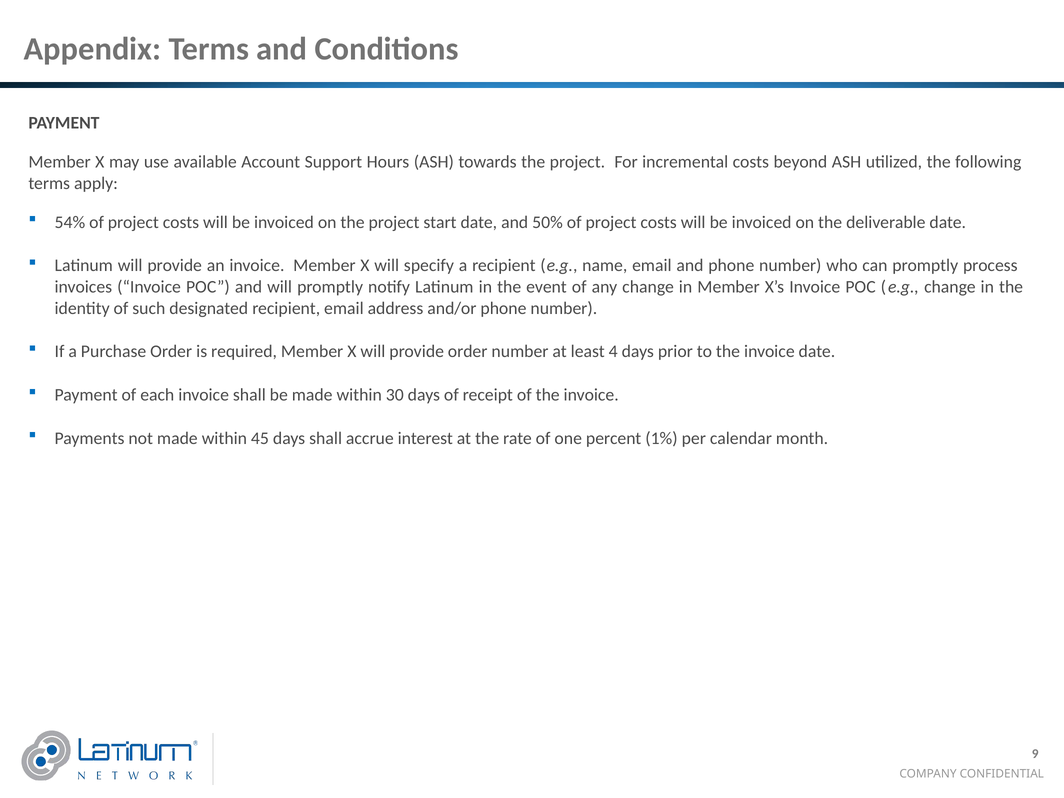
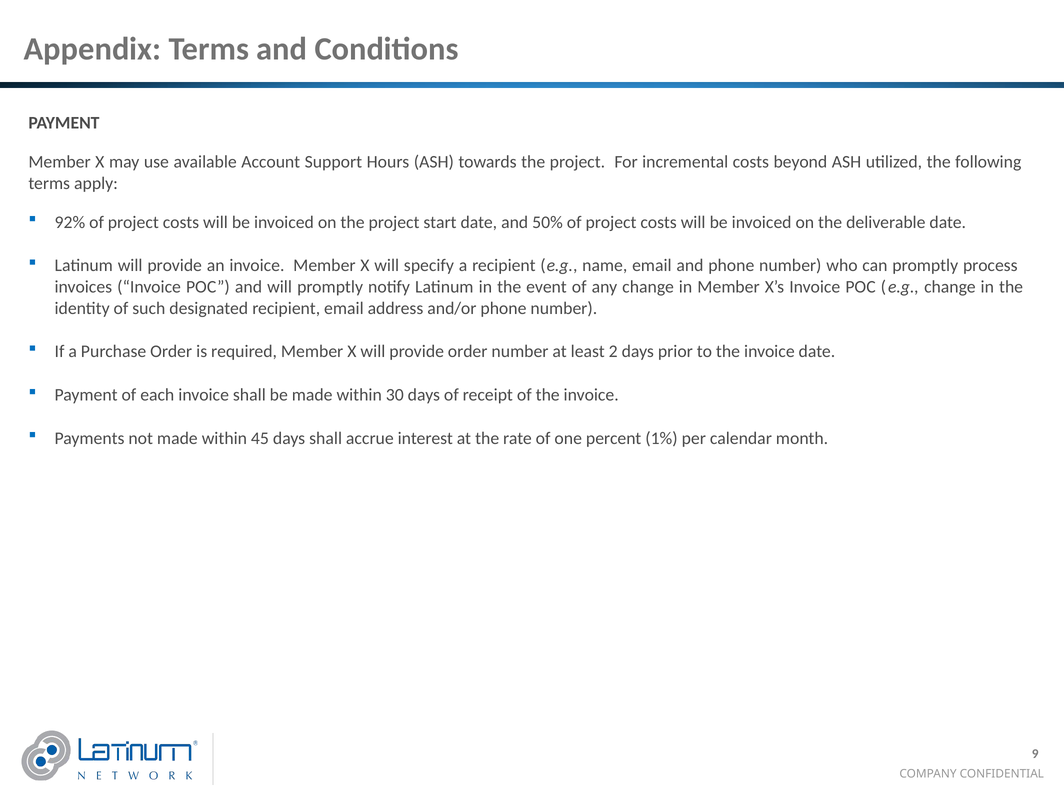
54%: 54% -> 92%
4: 4 -> 2
